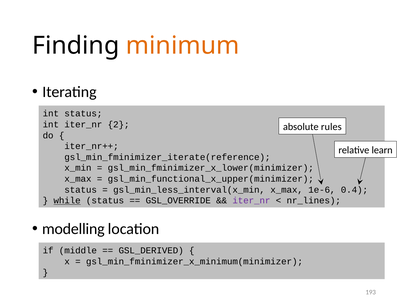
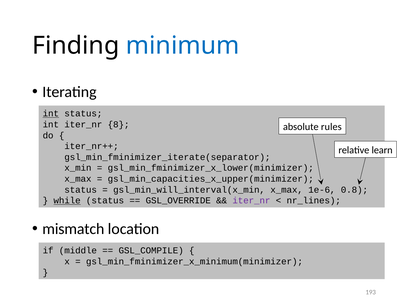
minimum colour: orange -> blue
int at (51, 114) underline: none -> present
2: 2 -> 8
gsl_min_fminimizer_iterate(reference: gsl_min_fminimizer_iterate(reference -> gsl_min_fminimizer_iterate(separator
gsl_min_functional_x_upper(minimizer: gsl_min_functional_x_upper(minimizer -> gsl_min_capacities_x_upper(minimizer
gsl_min_less_interval(x_min: gsl_min_less_interval(x_min -> gsl_min_will_interval(x_min
0.4: 0.4 -> 0.8
modelling: modelling -> mismatch
GSL_DERIVED: GSL_DERIVED -> GSL_COMPILE
